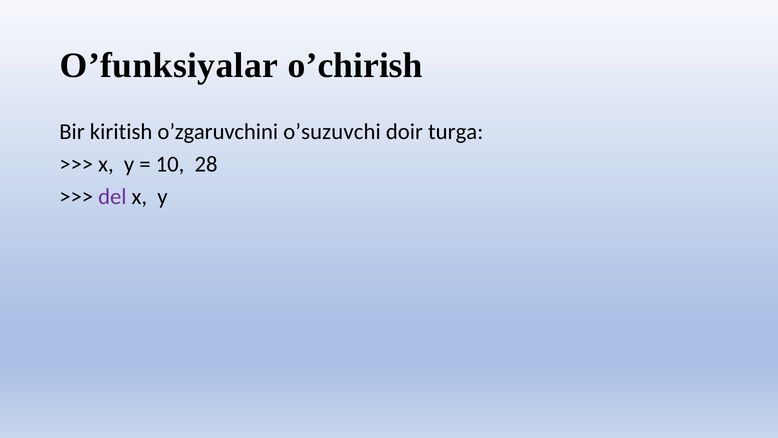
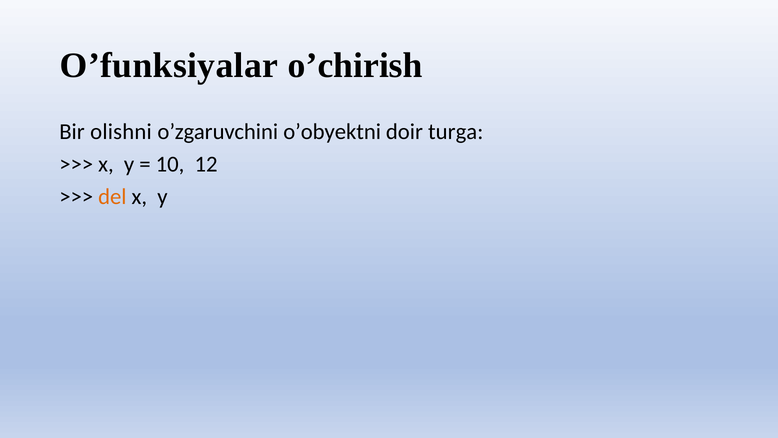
kiritish: kiritish -> olishni
o’suzuvchi: o’suzuvchi -> o’obyektni
28: 28 -> 12
del colour: purple -> orange
